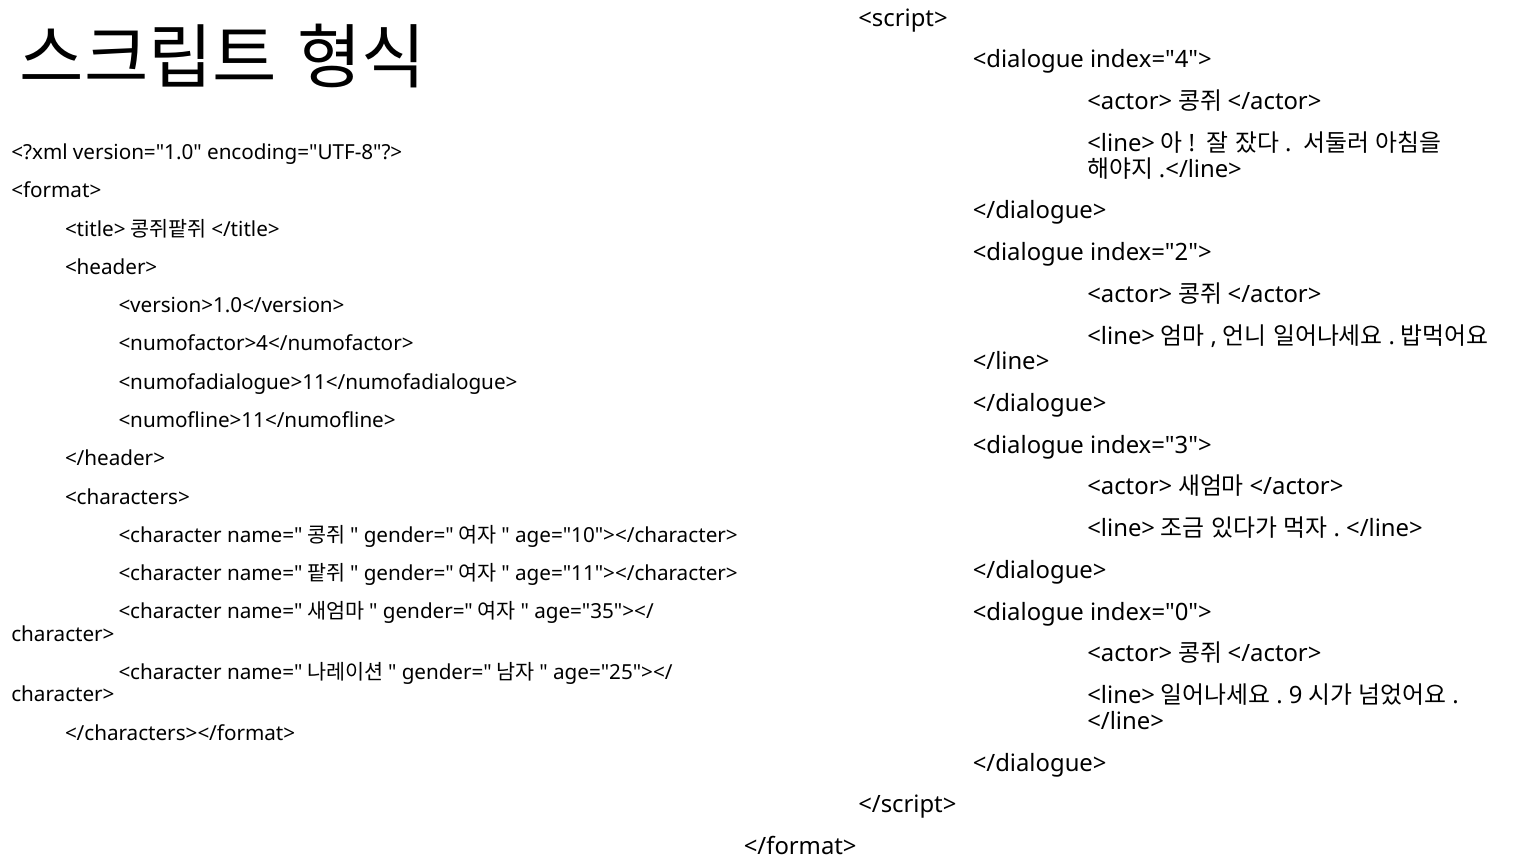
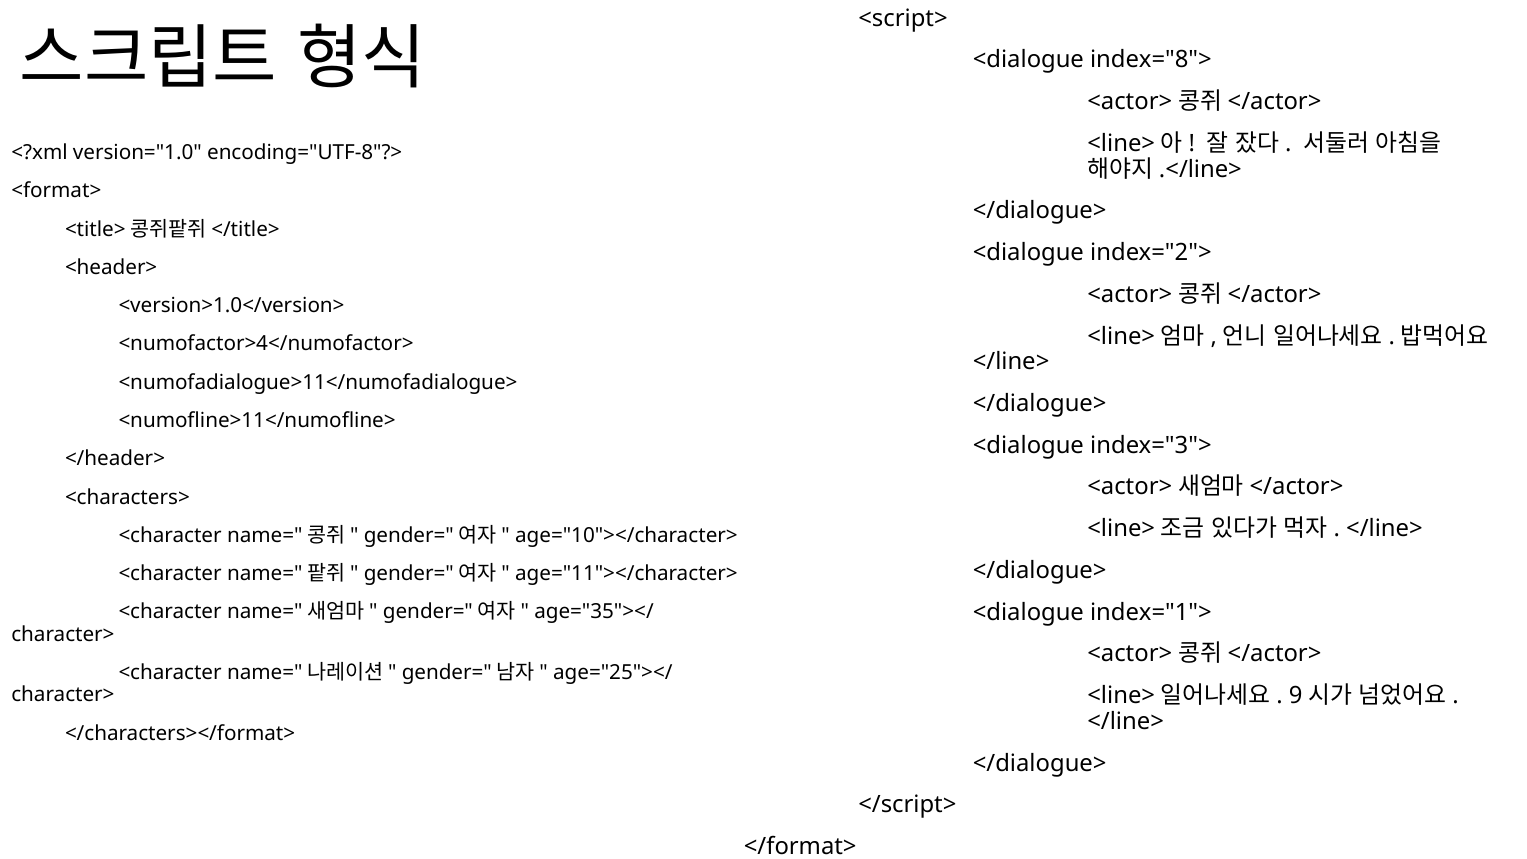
index="4">: index="4"> -> index="8">
index="0">: index="0"> -> index="1">
